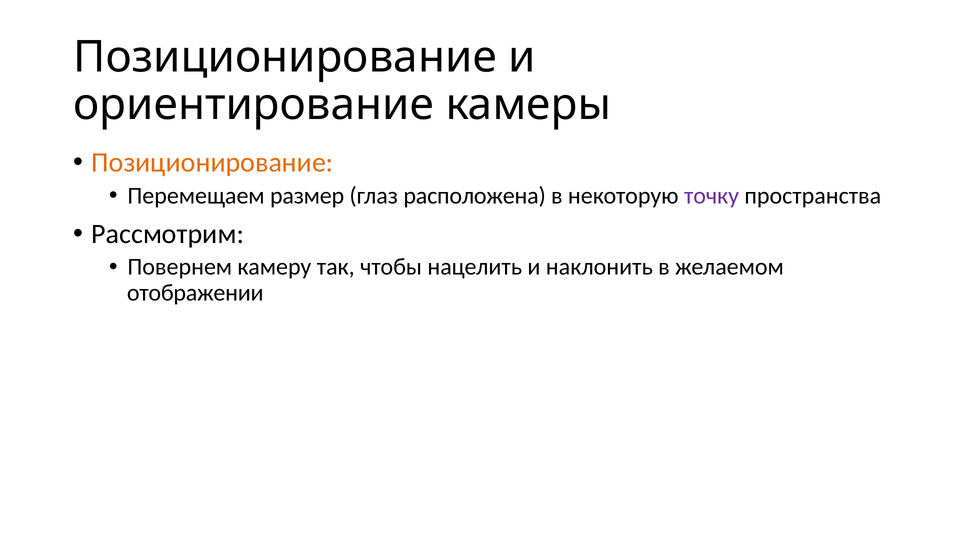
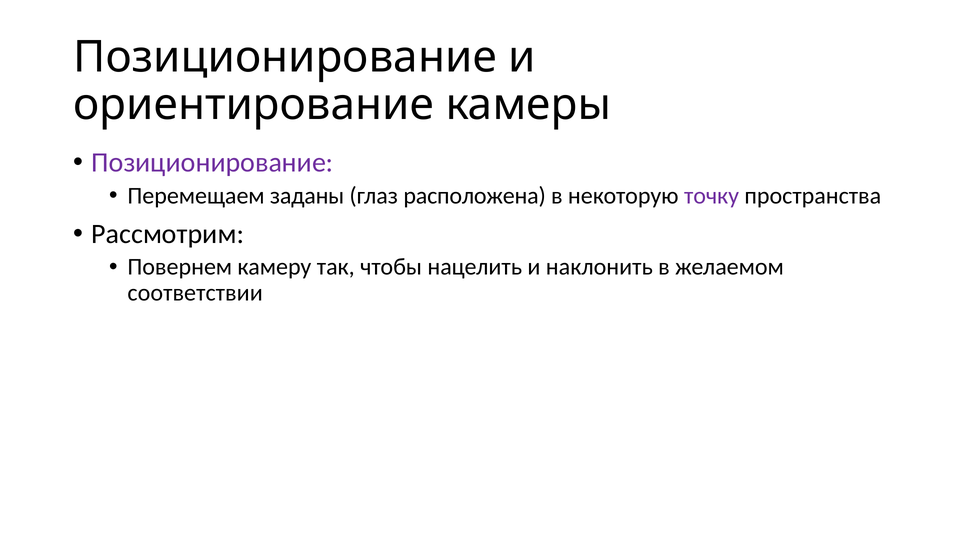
Позиционирование at (212, 163) colour: orange -> purple
размер: размер -> заданы
отображении: отображении -> соответствии
